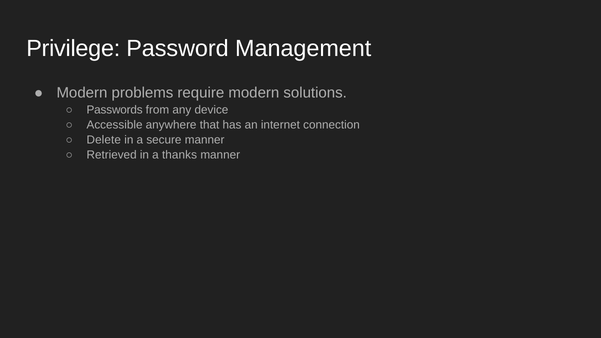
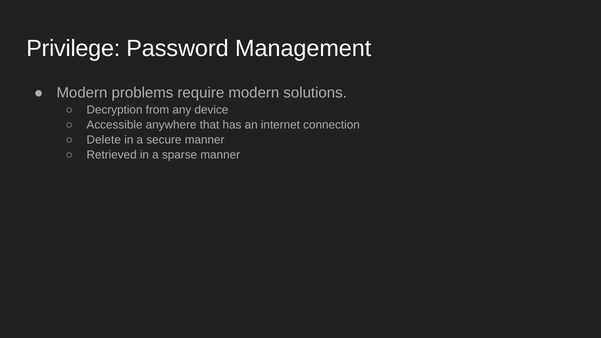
Passwords: Passwords -> Decryption
thanks: thanks -> sparse
